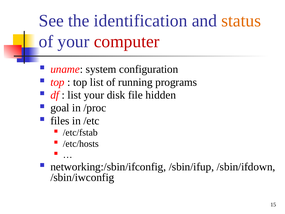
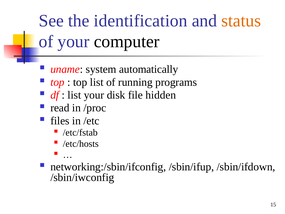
computer colour: red -> black
configuration: configuration -> automatically
goal: goal -> read
